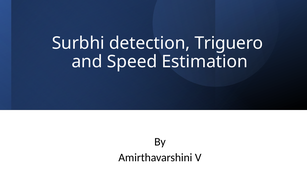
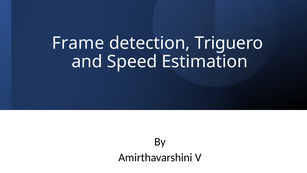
Surbhi: Surbhi -> Frame
